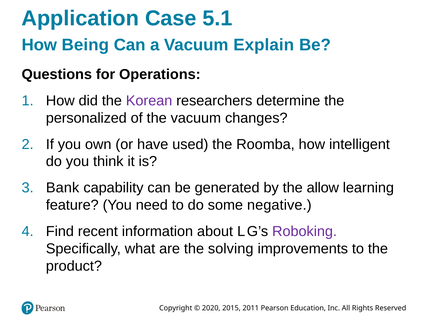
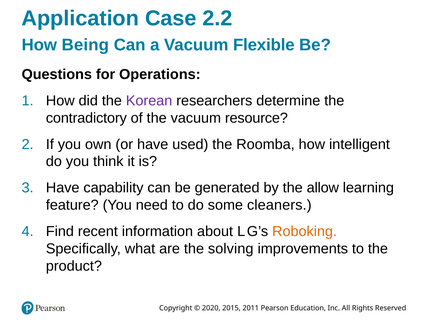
5.1: 5.1 -> 2.2
Explain: Explain -> Flexible
personalized: personalized -> contradictory
changes: changes -> resource
Bank at (63, 188): Bank -> Have
negative: negative -> cleaners
Roboking colour: purple -> orange
